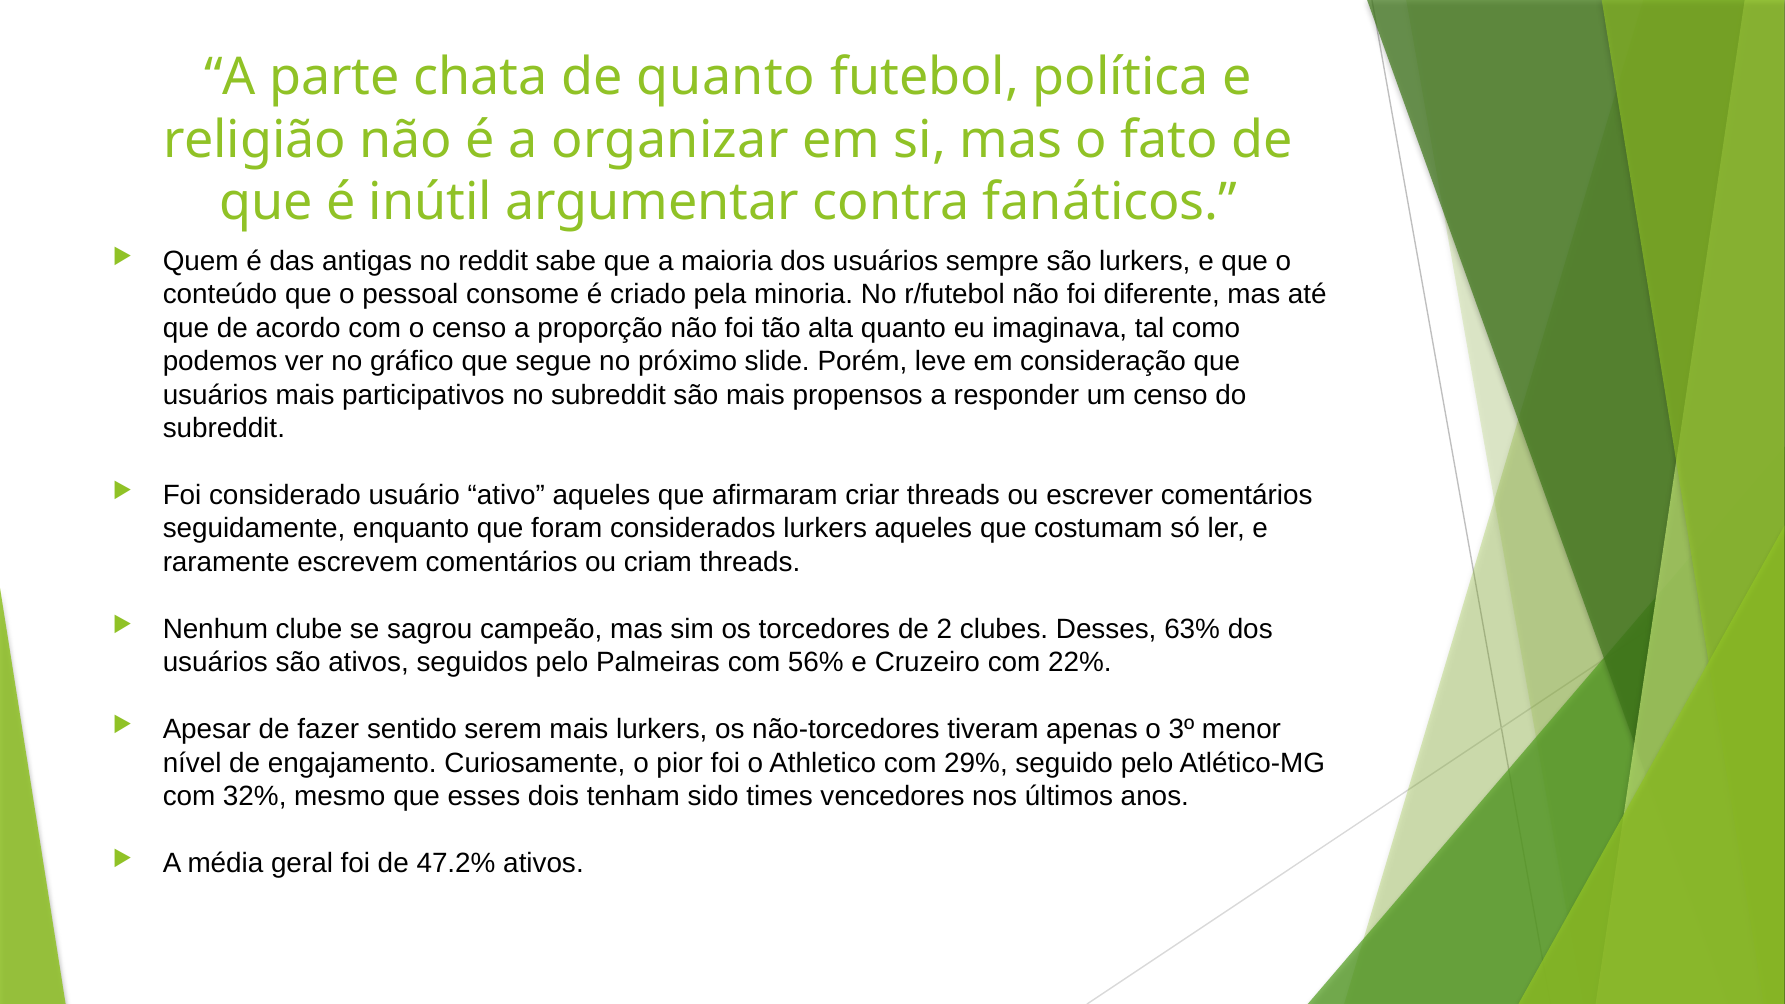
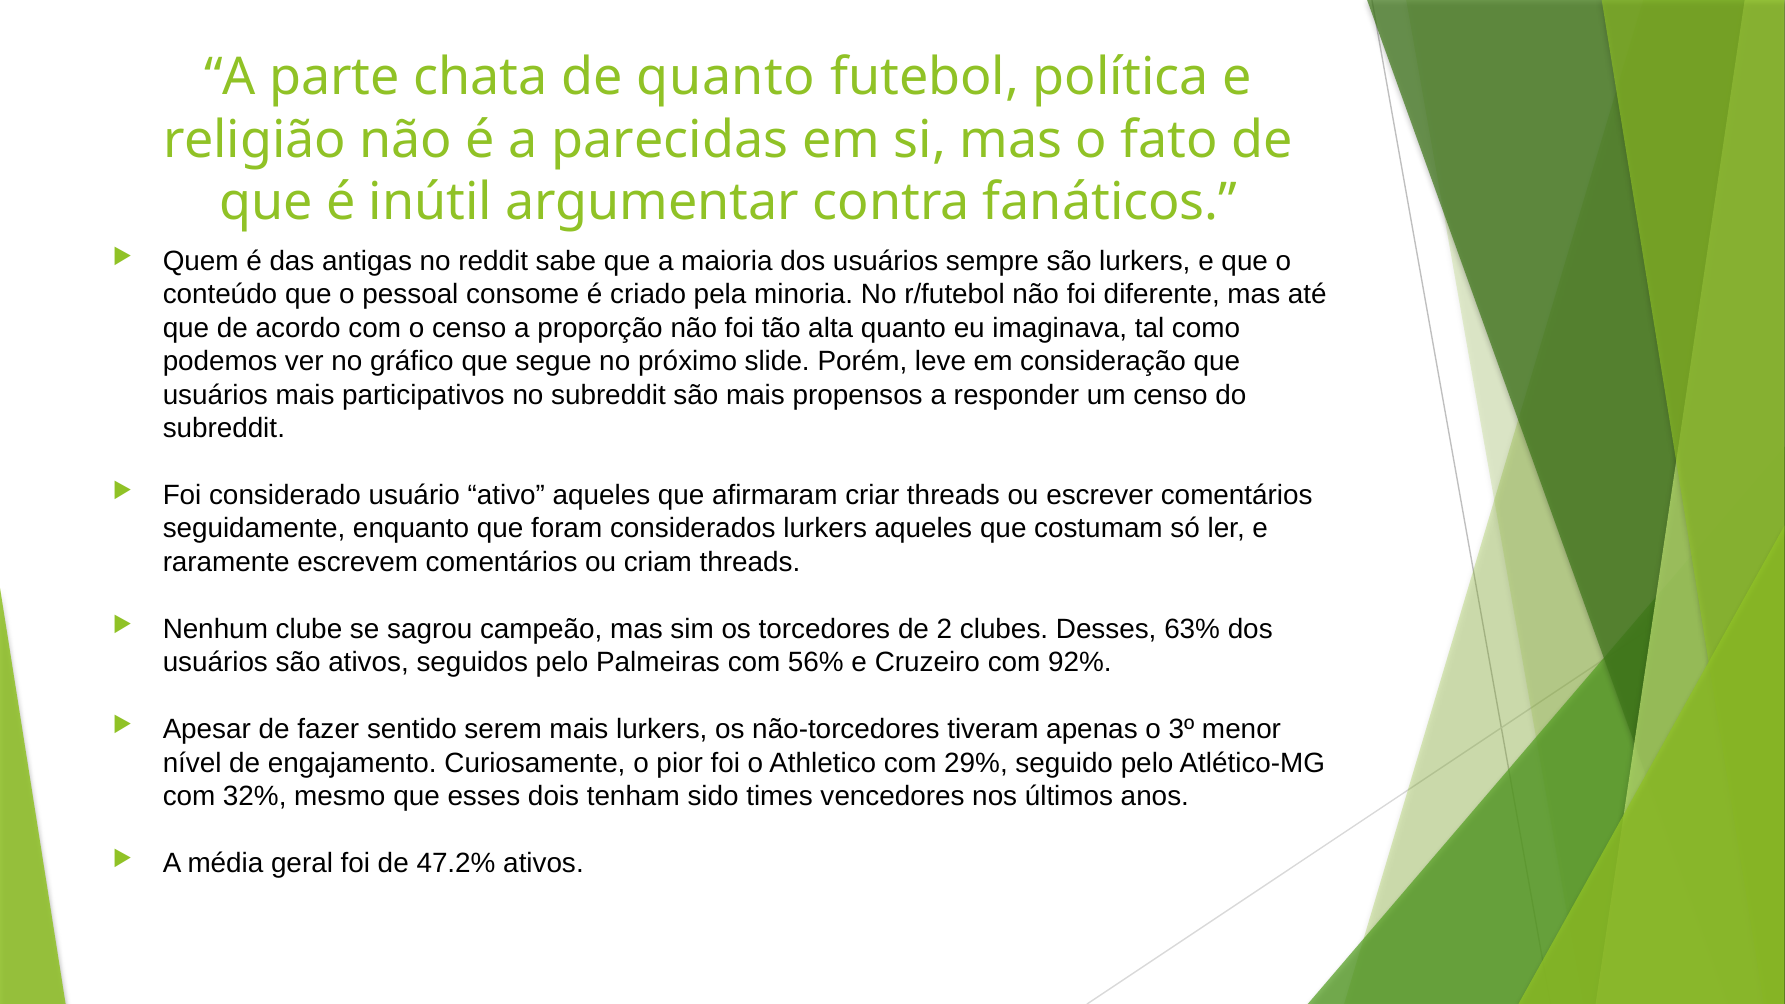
organizar: organizar -> parecidas
22%: 22% -> 92%
